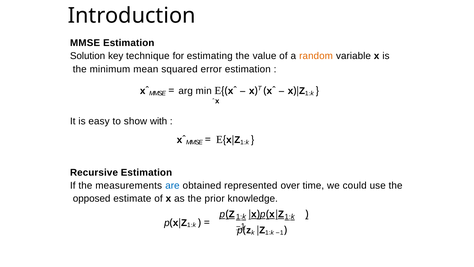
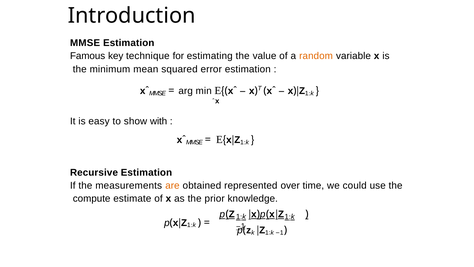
Solution: Solution -> Famous
are colour: blue -> orange
opposed: opposed -> compute
